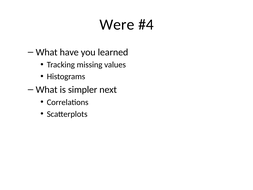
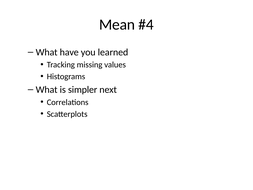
Were: Were -> Mean
